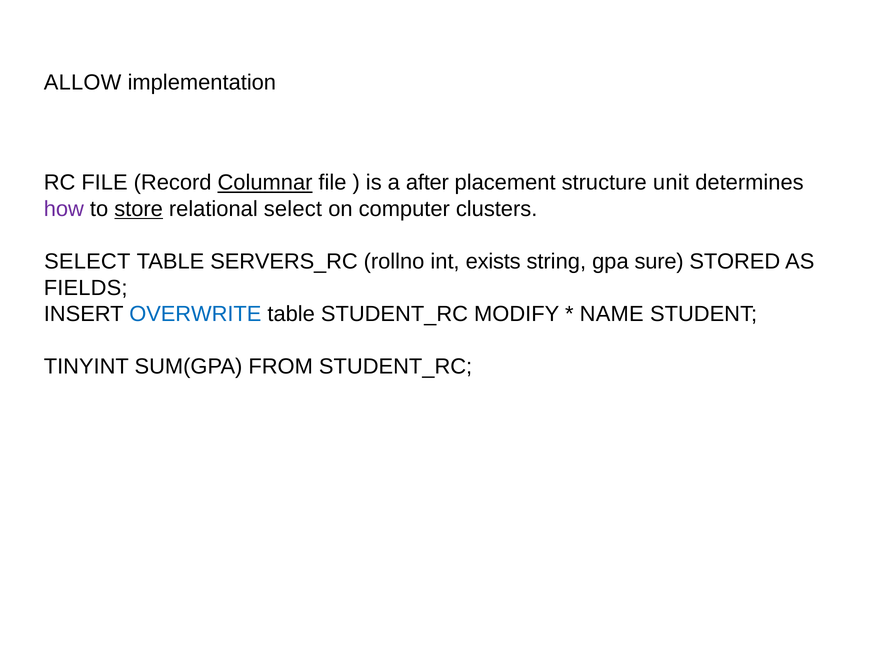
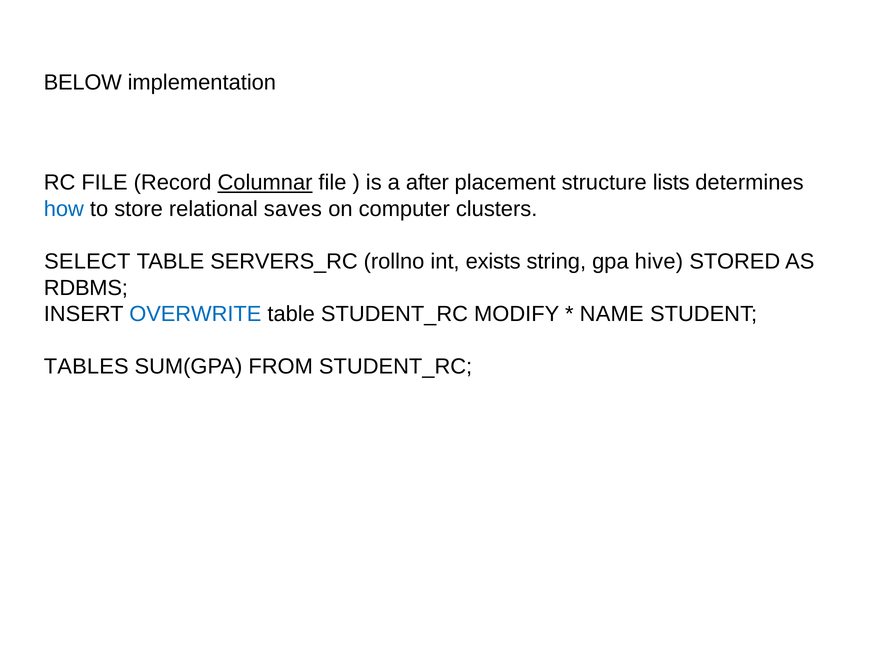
ALLOW: ALLOW -> BELOW
unit: unit -> lists
how colour: purple -> blue
store underline: present -> none
relational select: select -> saves
sure: sure -> hive
FIELDS: FIELDS -> RDBMS
TINYINT: TINYINT -> TABLES
